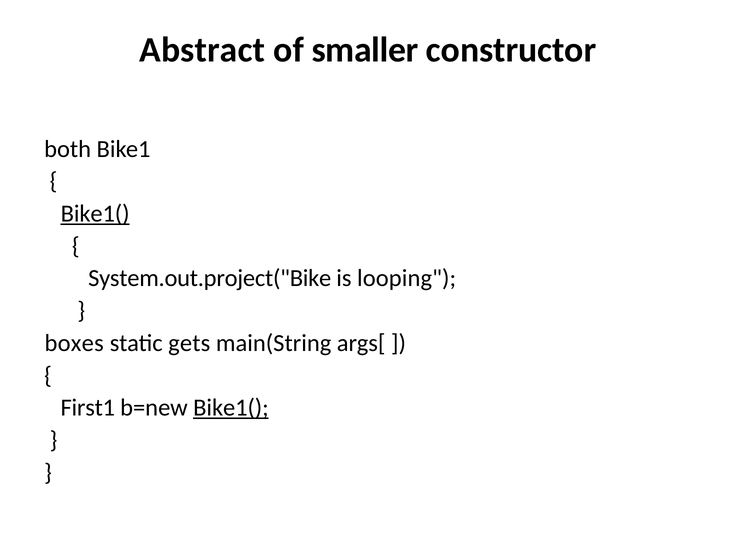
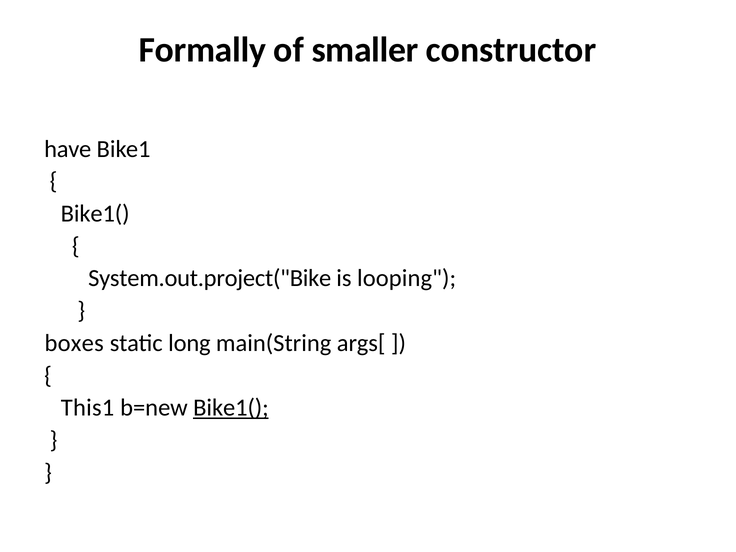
Abstract: Abstract -> Formally
both: both -> have
Bike1( at (95, 214) underline: present -> none
gets: gets -> long
First1: First1 -> This1
